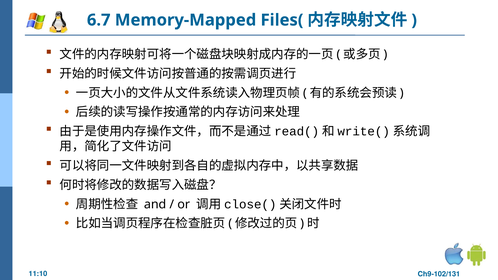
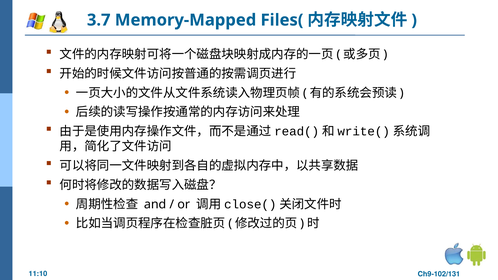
6.7: 6.7 -> 3.7
